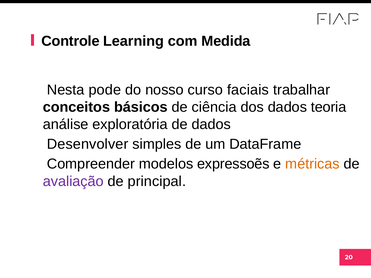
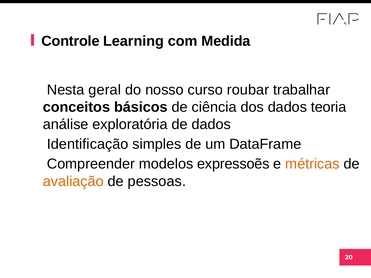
pode: pode -> geral
faciais: faciais -> roubar
Desenvolver: Desenvolver -> Identificação
avaliação colour: purple -> orange
principal: principal -> pessoas
